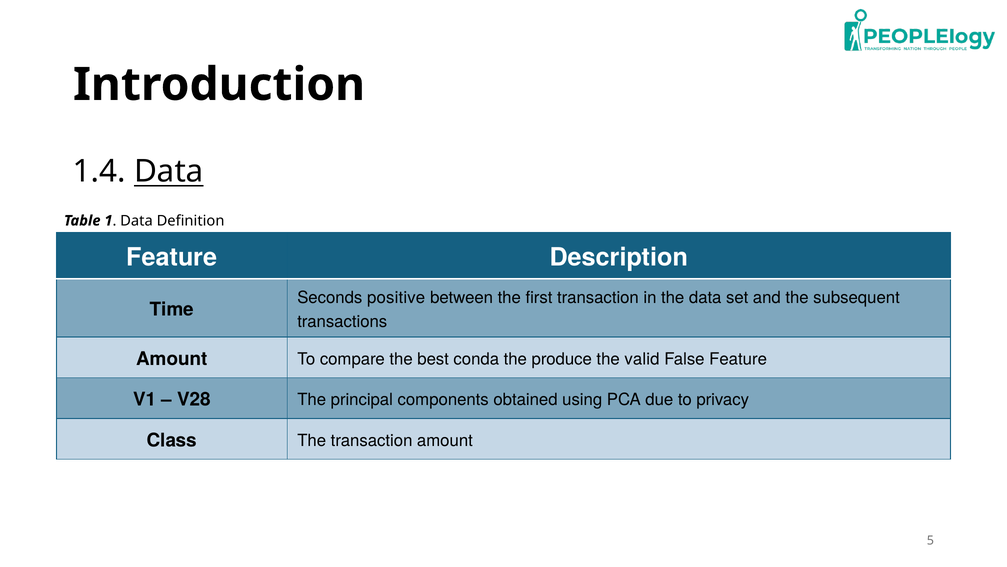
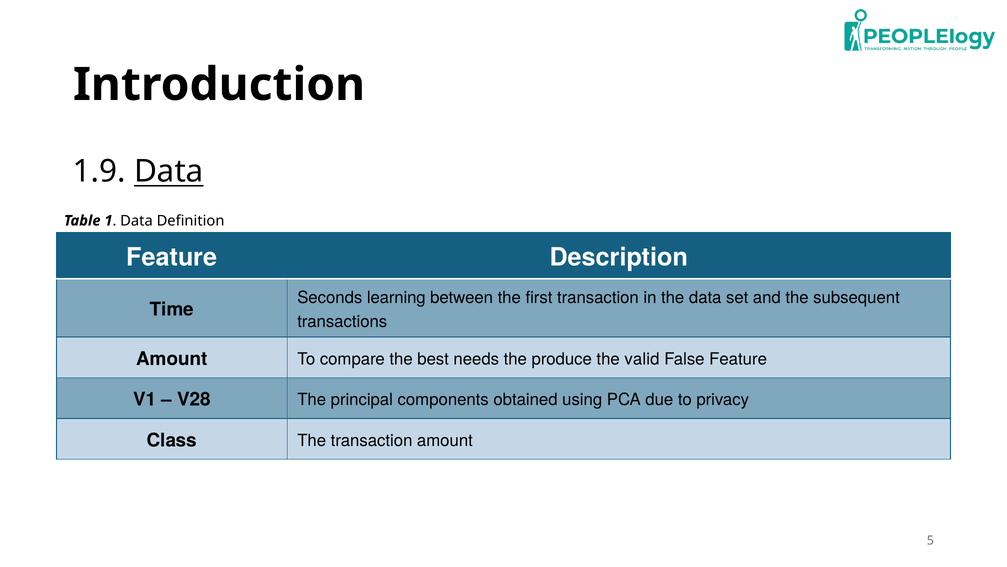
1.4: 1.4 -> 1.9
positive: positive -> learning
conda: conda -> needs
